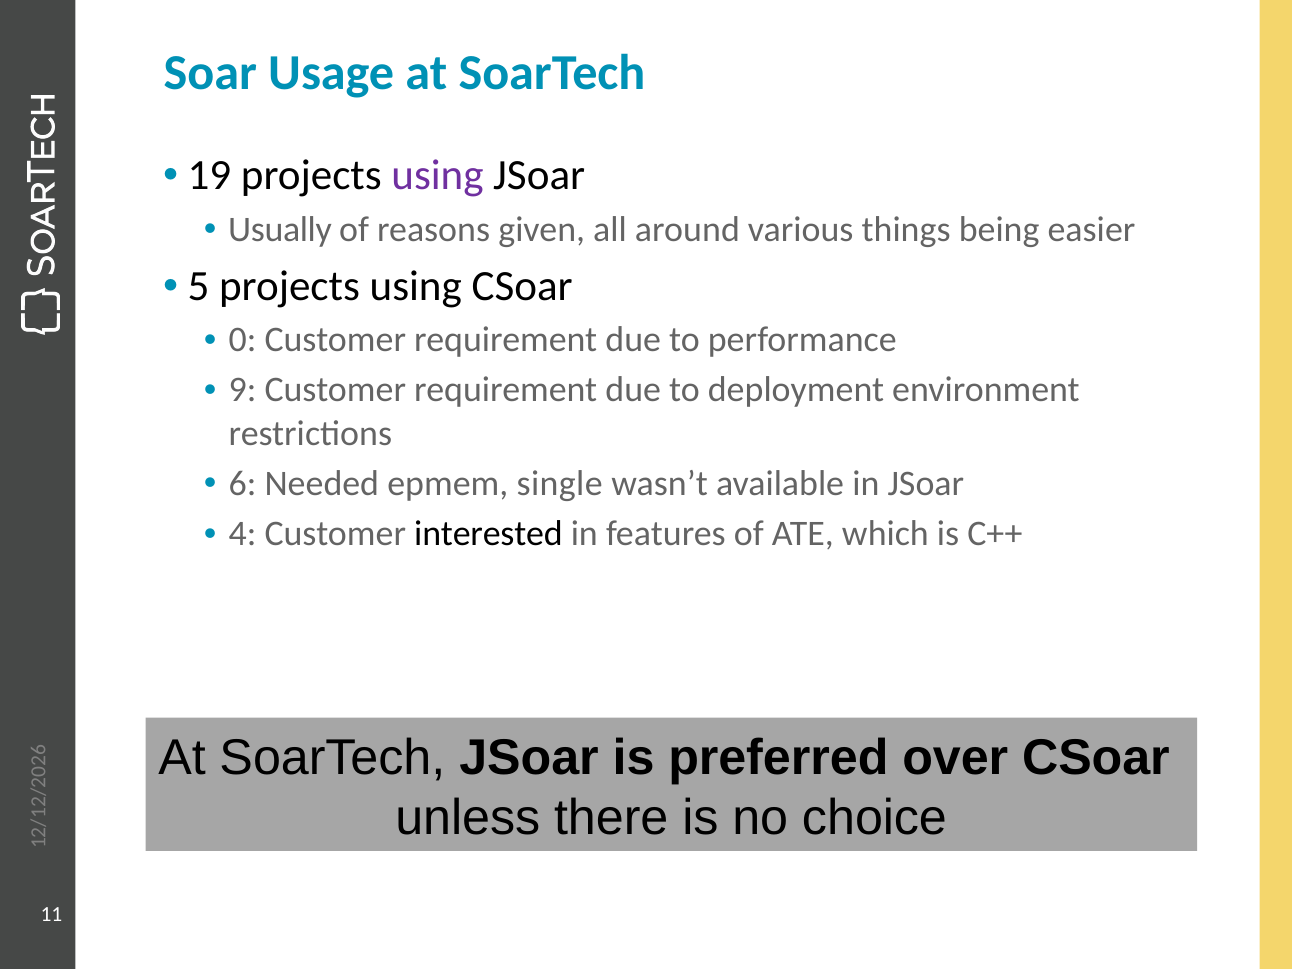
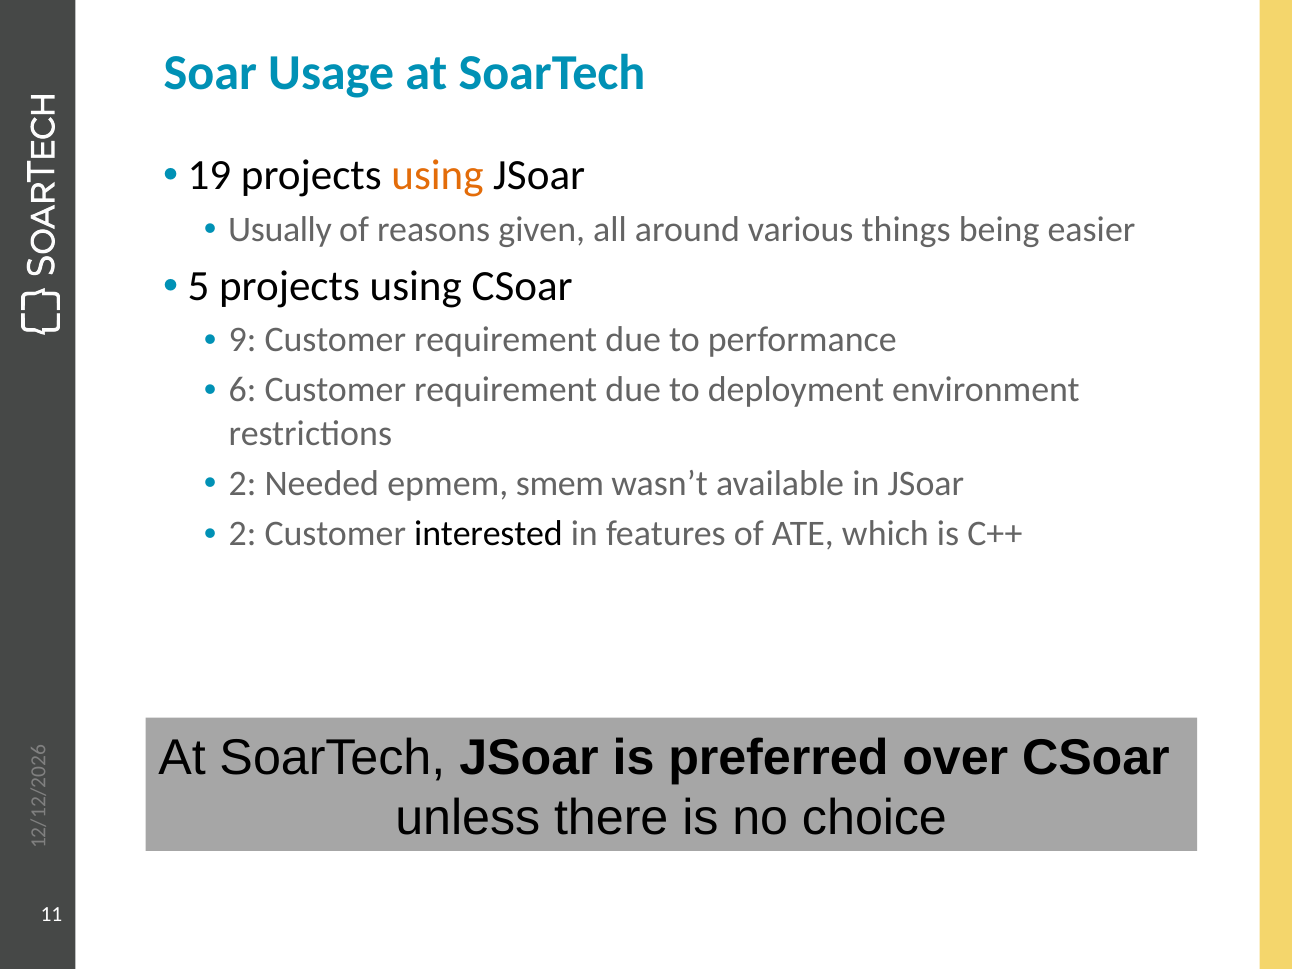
using at (438, 175) colour: purple -> orange
0 at (243, 340): 0 -> 9
9 at (243, 390): 9 -> 6
6 at (243, 483): 6 -> 2
single: single -> smem
4 at (243, 534): 4 -> 2
